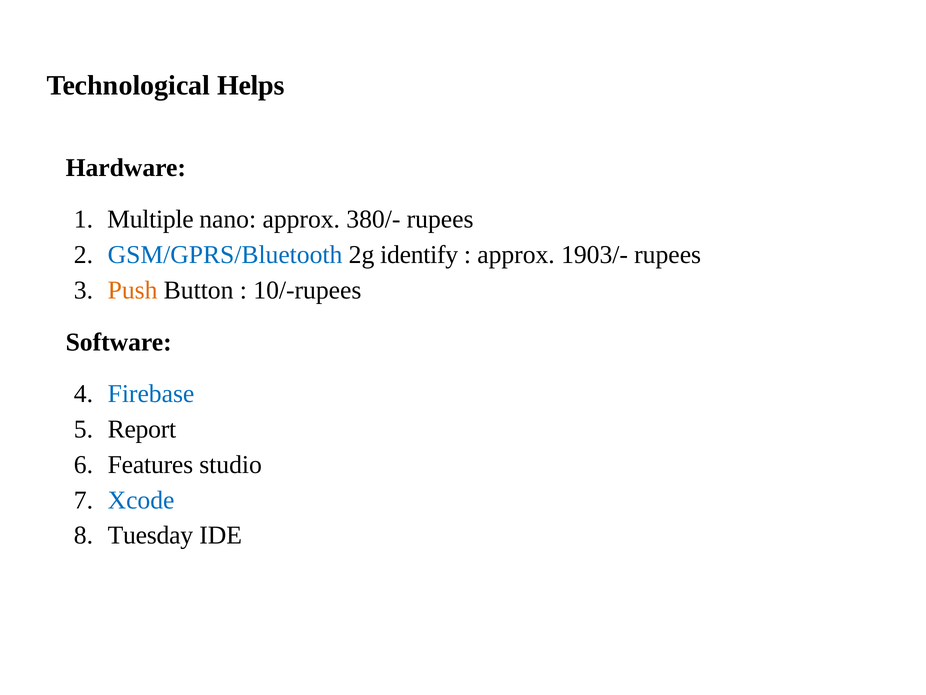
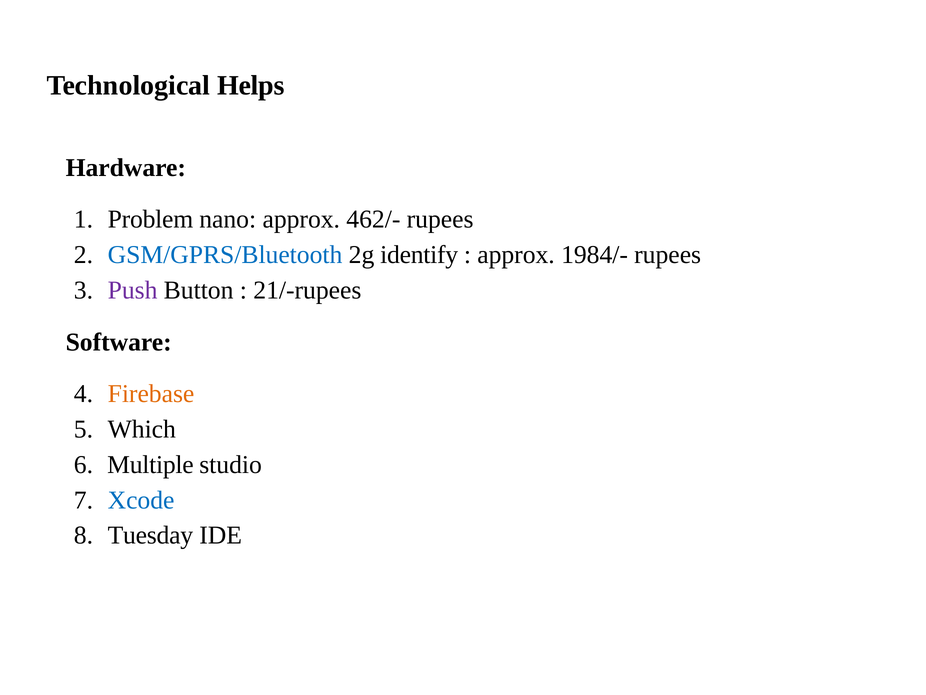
Multiple: Multiple -> Problem
380/-: 380/- -> 462/-
1903/-: 1903/- -> 1984/-
Push colour: orange -> purple
10/-rupees: 10/-rupees -> 21/-rupees
Firebase colour: blue -> orange
Report: Report -> Which
Features: Features -> Multiple
